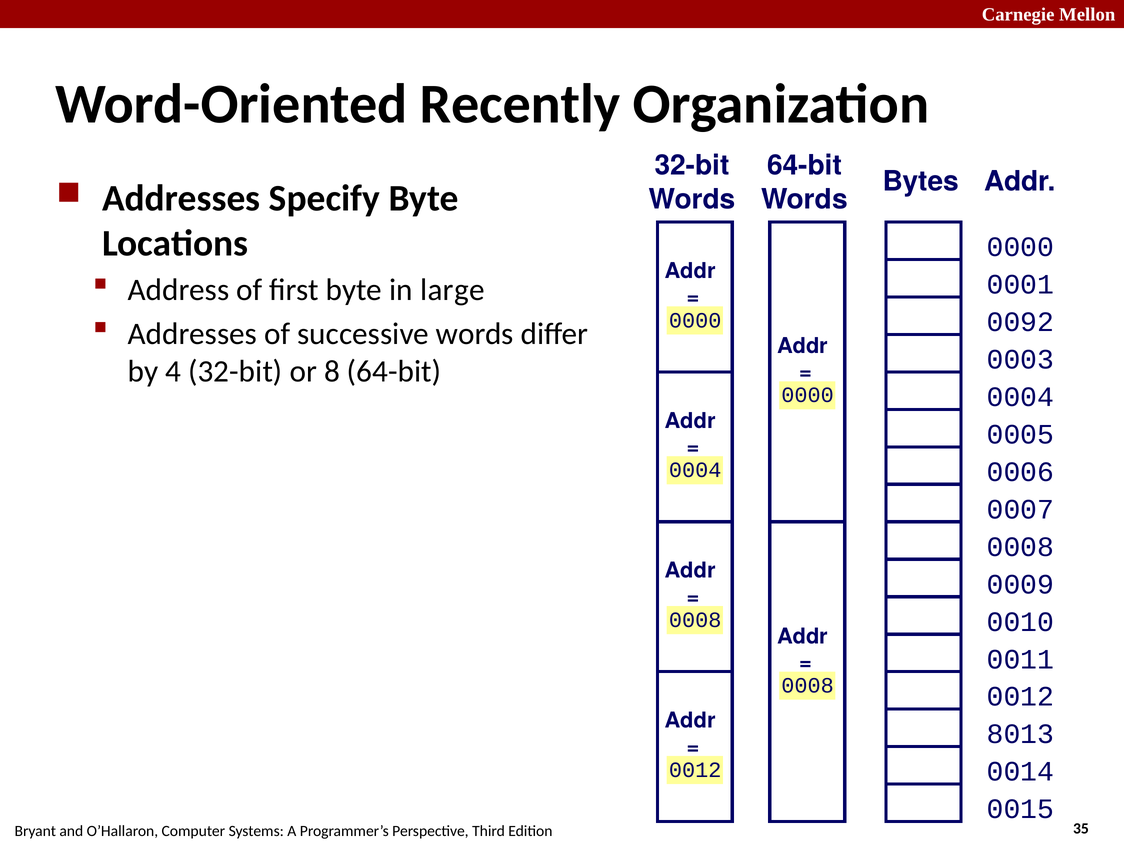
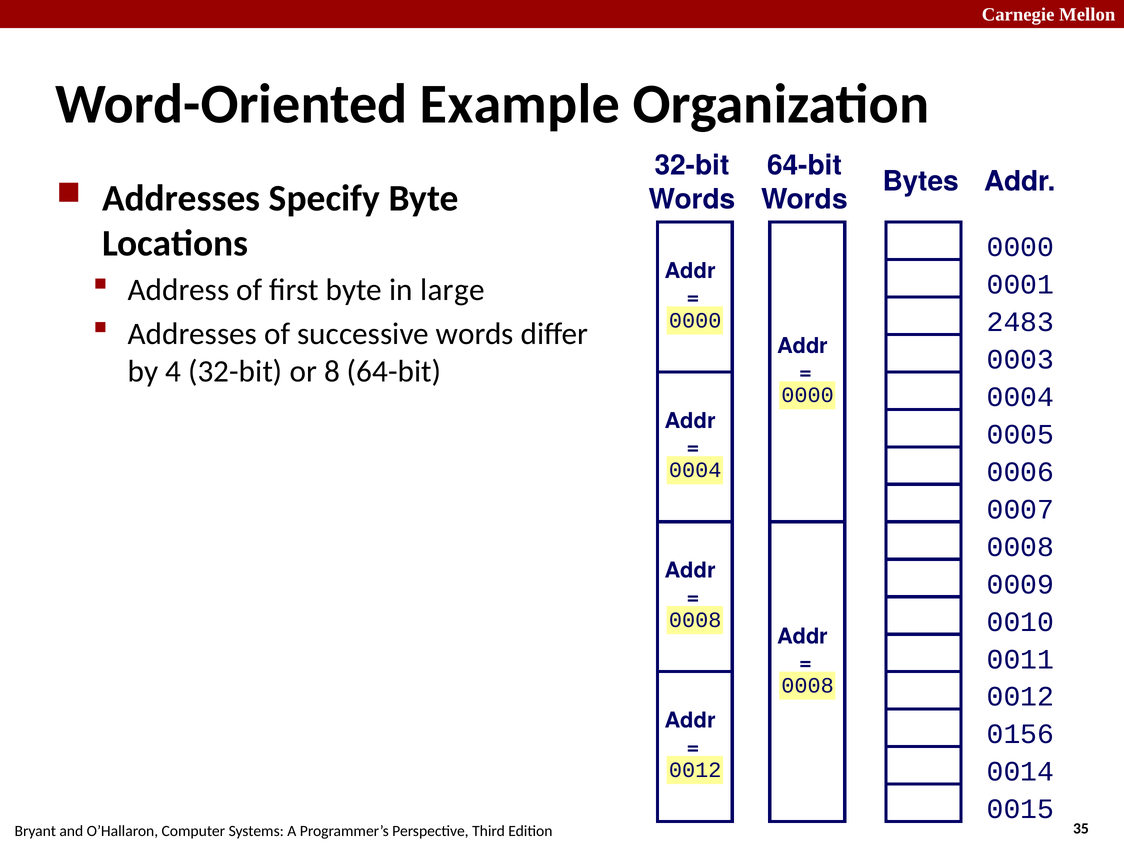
Recently: Recently -> Example
0092: 0092 -> 2483
8013: 8013 -> 0156
